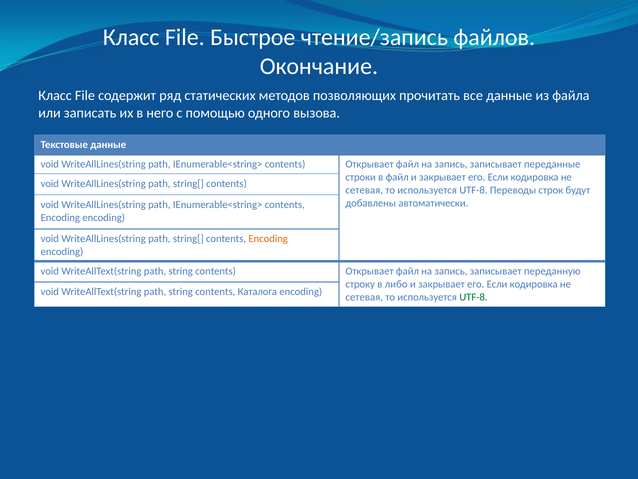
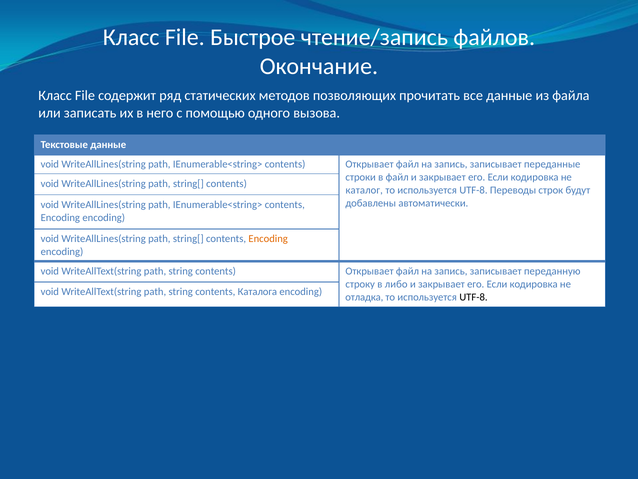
сетевая at (364, 190): сетевая -> каталог
сетевая at (364, 297): сетевая -> отладка
UTF-8 at (474, 297) colour: green -> black
